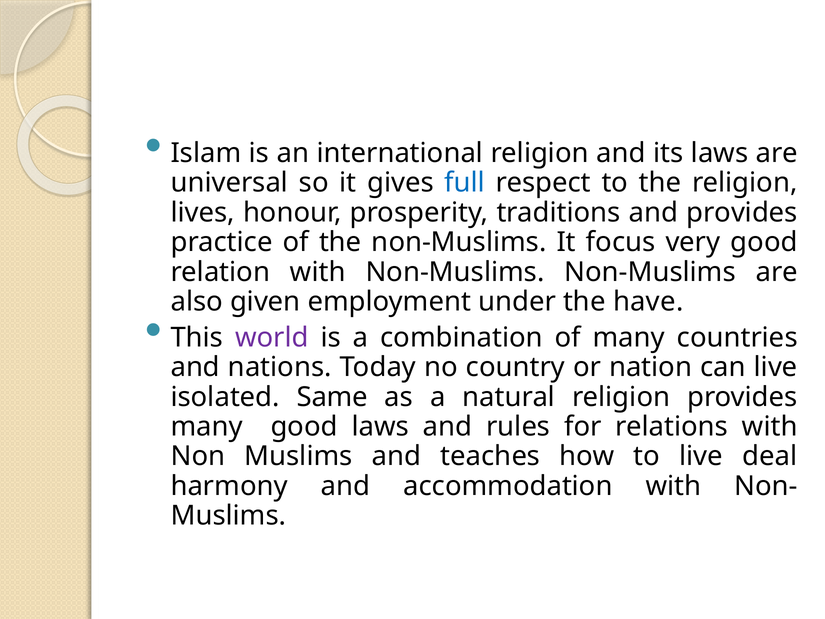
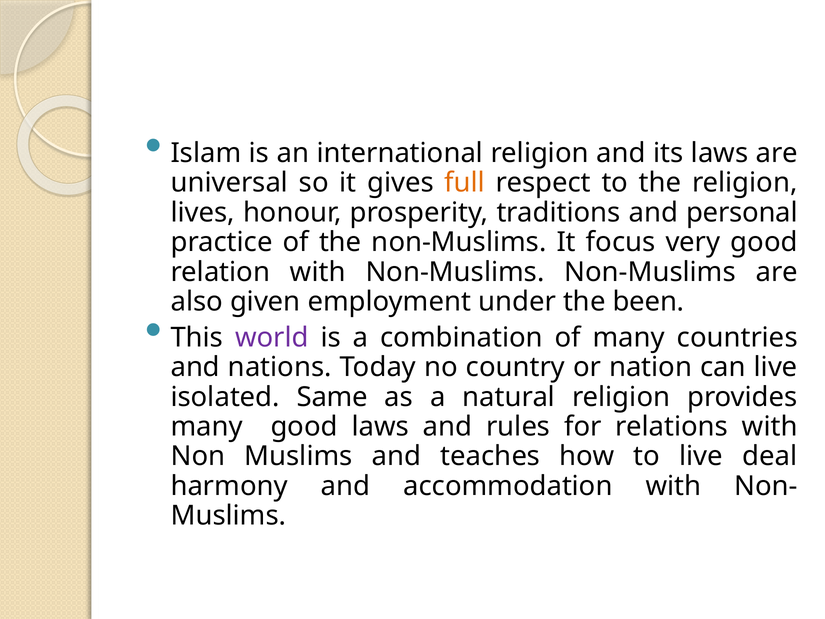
full colour: blue -> orange
and provides: provides -> personal
have: have -> been
